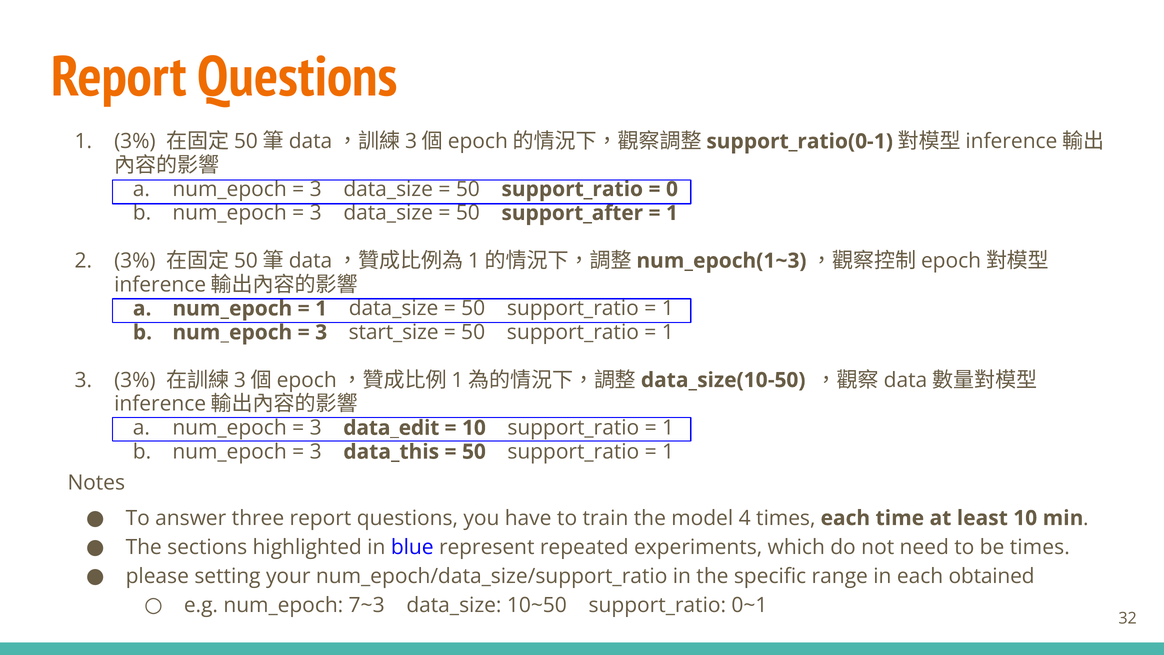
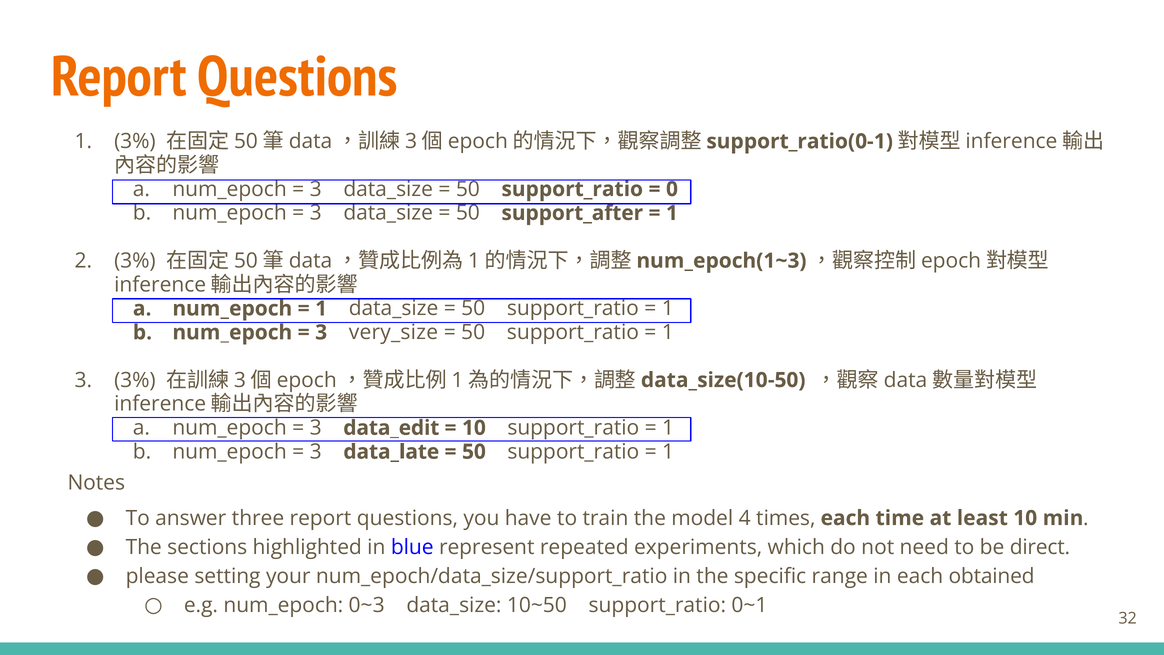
start_size: start_size -> very_size
data_this: data_this -> data_late
be times: times -> direct
7~3: 7~3 -> 0~3
